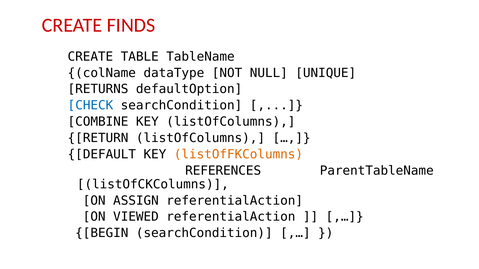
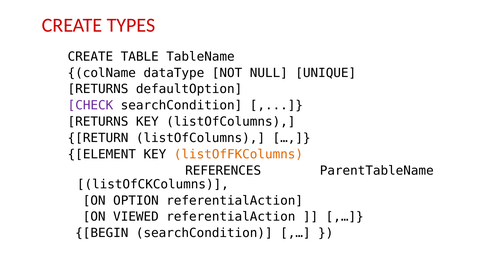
FINDS: FINDS -> TYPES
CHECK colour: blue -> purple
COMBINE at (98, 122): COMBINE -> RETURNS
DEFAULT: DEFAULT -> ELEMENT
ASSIGN: ASSIGN -> OPTION
